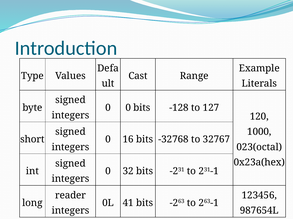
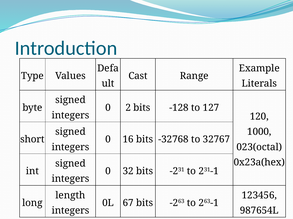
0 0: 0 -> 2
reader: reader -> length
41: 41 -> 67
